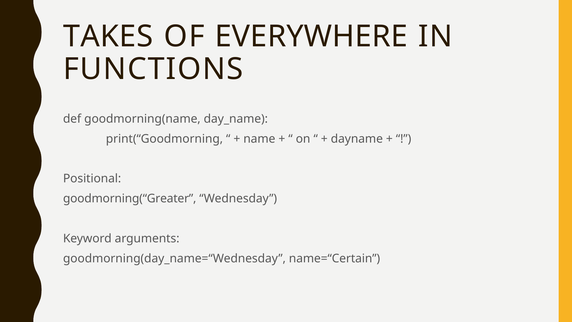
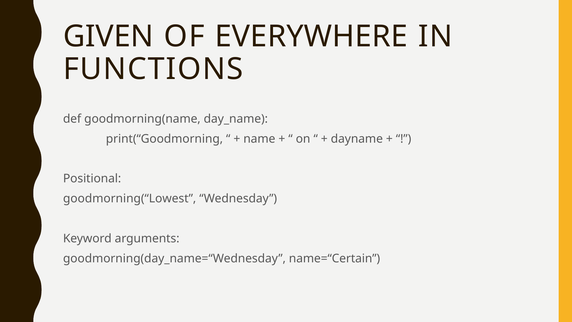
TAKES: TAKES -> GIVEN
goodmorning(“Greater: goodmorning(“Greater -> goodmorning(“Lowest
